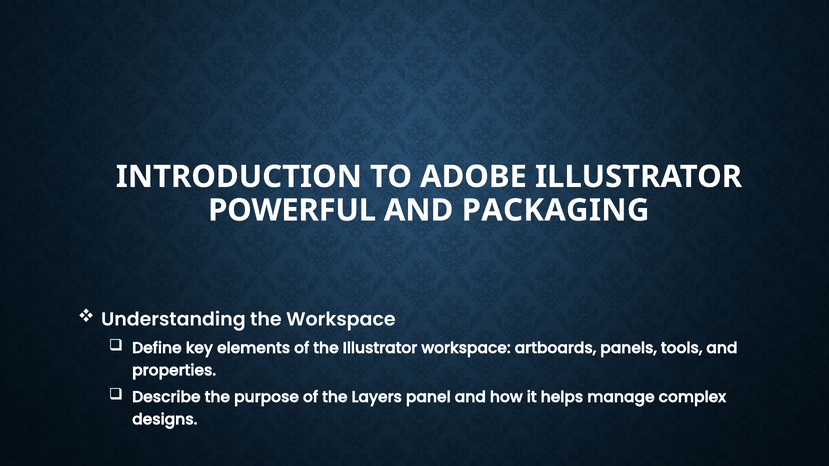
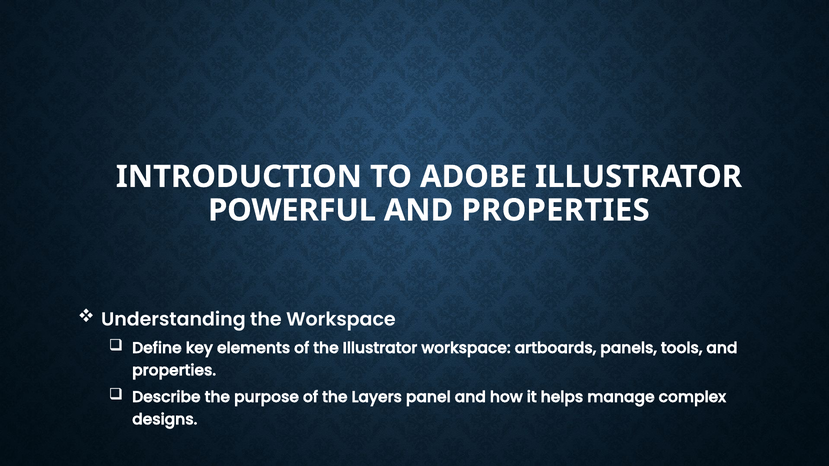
PACKAGING at (556, 210): PACKAGING -> PROPERTIES
